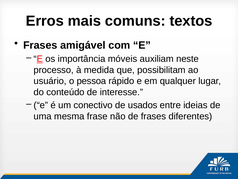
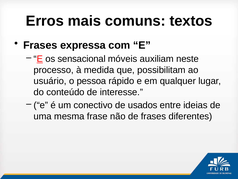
amigável: amigável -> expressa
importância: importância -> sensacional
